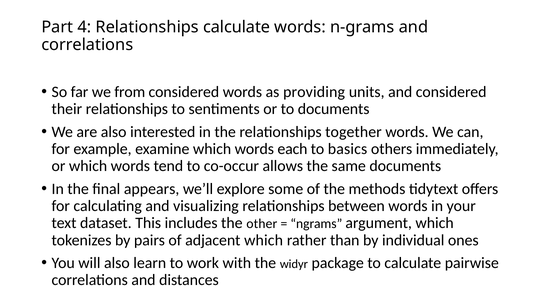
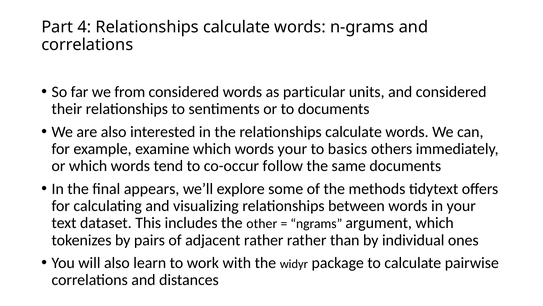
providing: providing -> particular
the relationships together: together -> calculate
words each: each -> your
allows: allows -> follow
adjacent which: which -> rather
